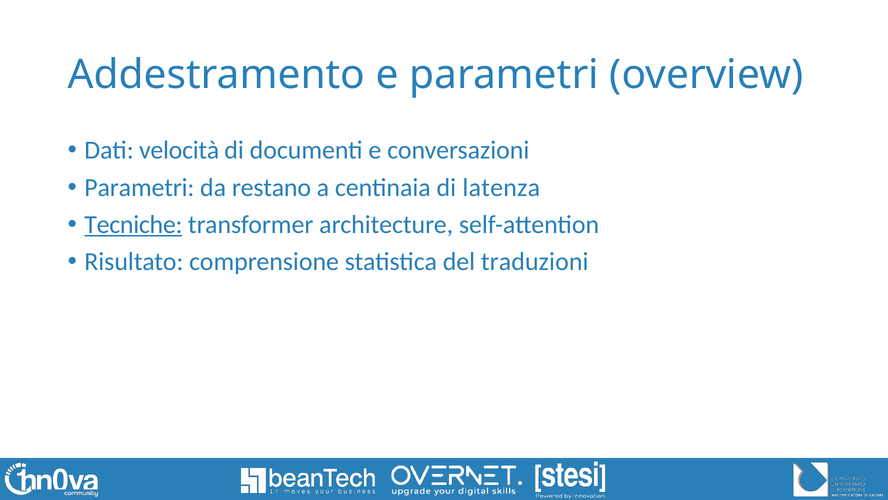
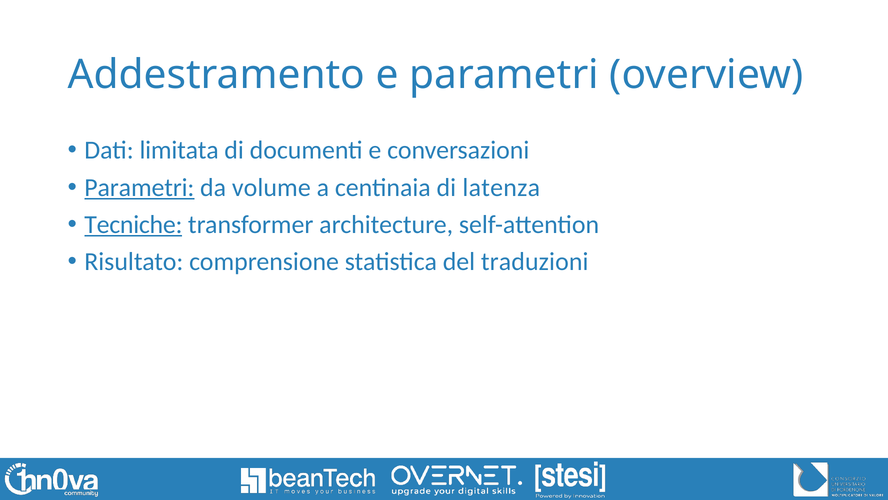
velocità: velocità -> limitata
Parametri at (139, 187) underline: none -> present
restano: restano -> volume
